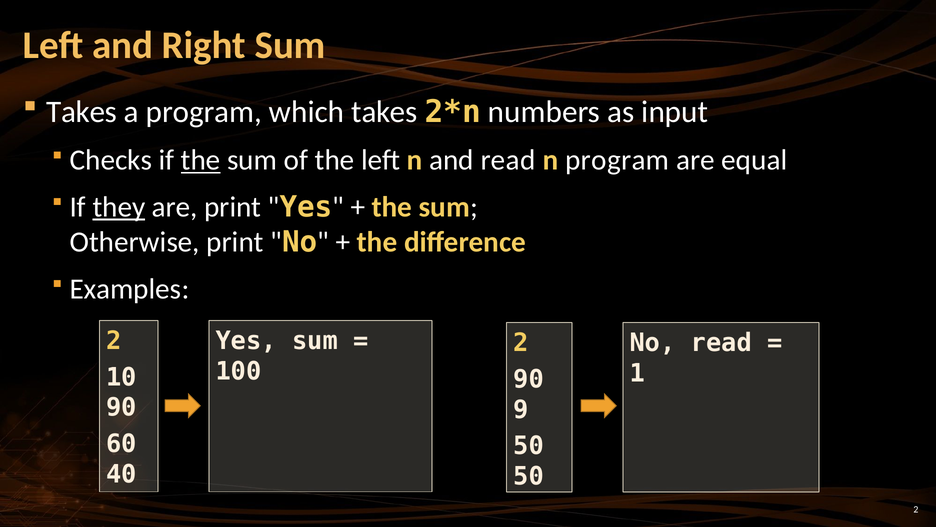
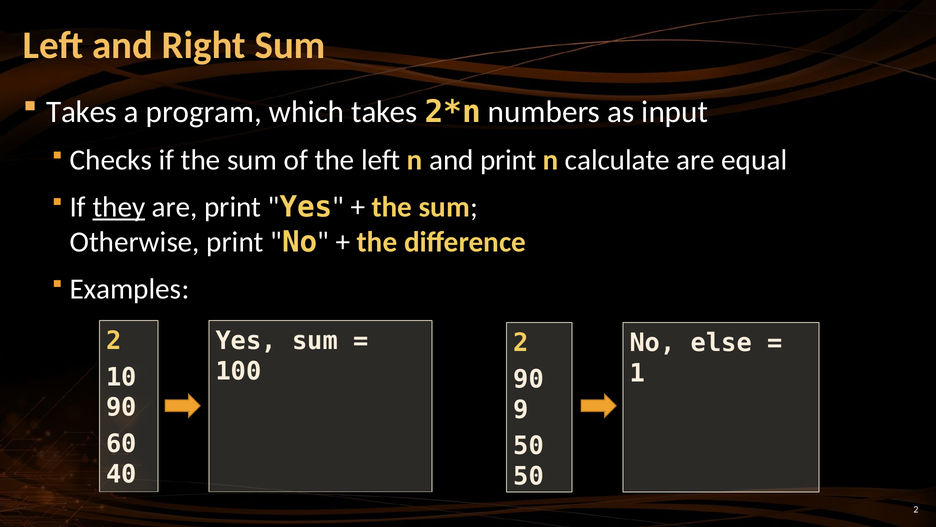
the at (201, 160) underline: present -> none
and read: read -> print
n program: program -> calculate
No read: read -> else
